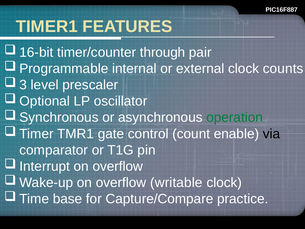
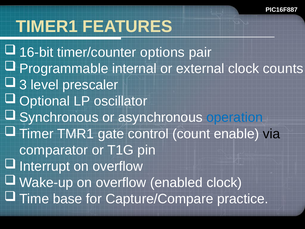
through: through -> options
operation colour: green -> blue
writable: writable -> enabled
